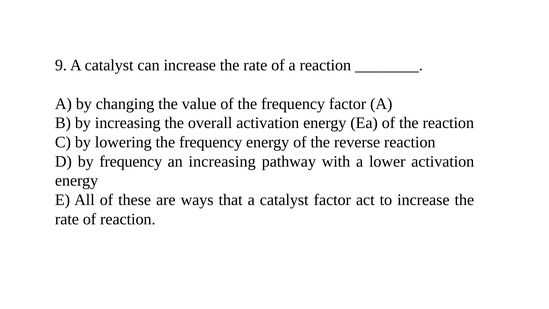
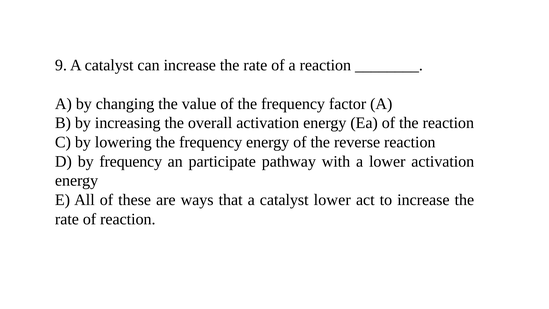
an increasing: increasing -> participate
catalyst factor: factor -> lower
